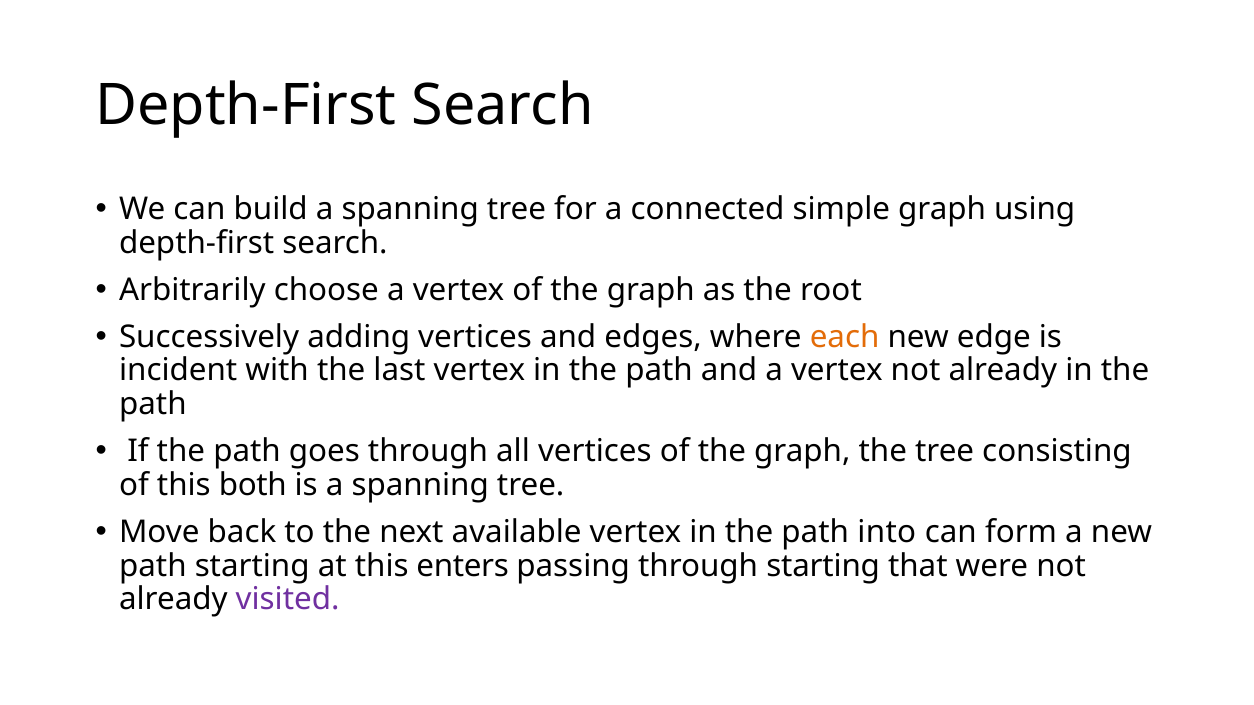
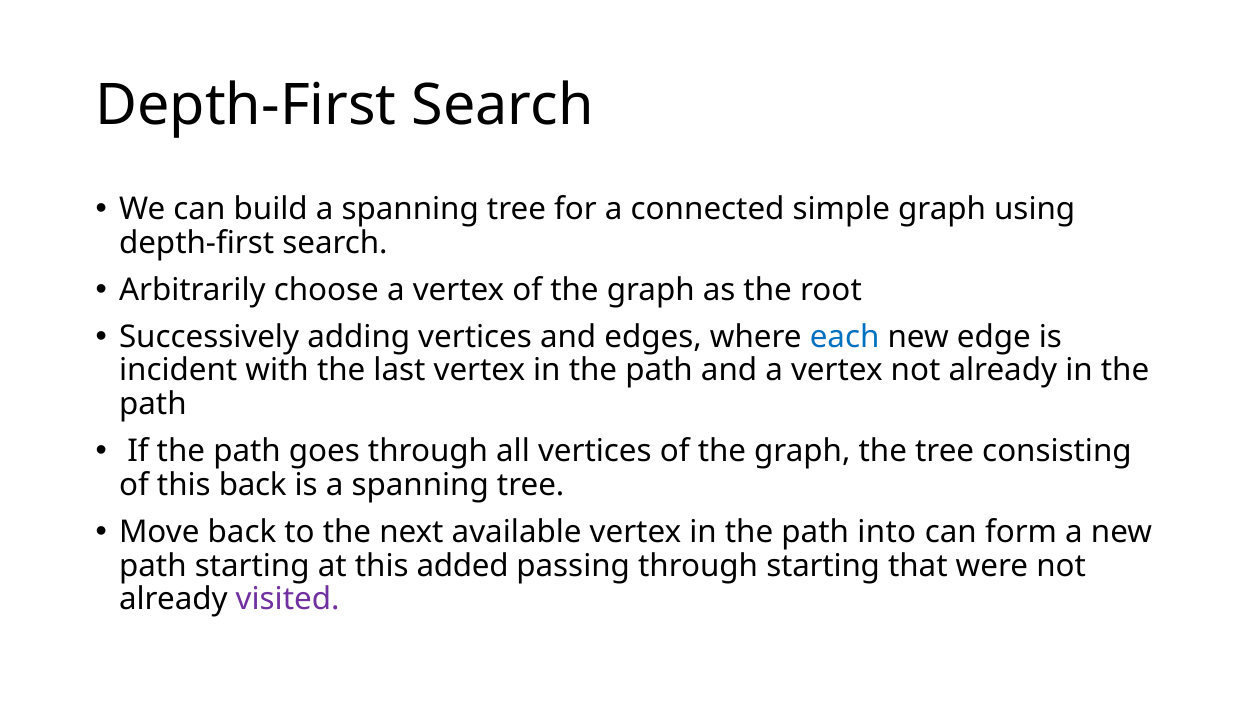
each colour: orange -> blue
this both: both -> back
enters: enters -> added
